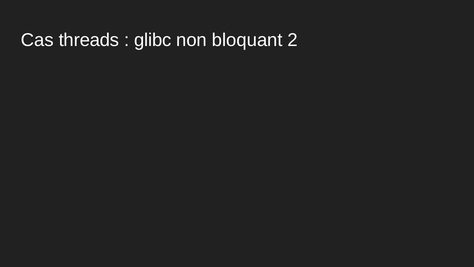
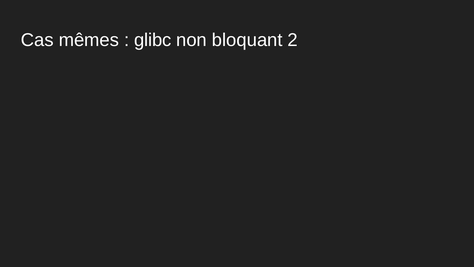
threads: threads -> mêmes
